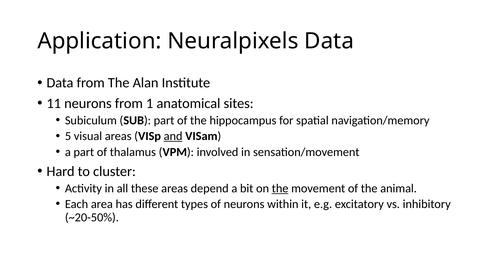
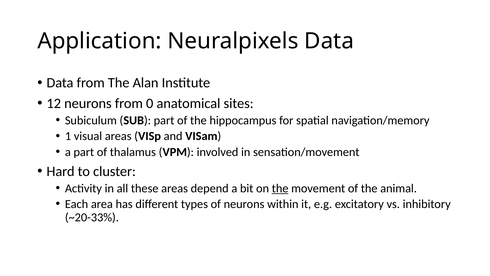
11: 11 -> 12
1: 1 -> 0
5: 5 -> 1
and underline: present -> none
~20-50%: ~20-50% -> ~20-33%
